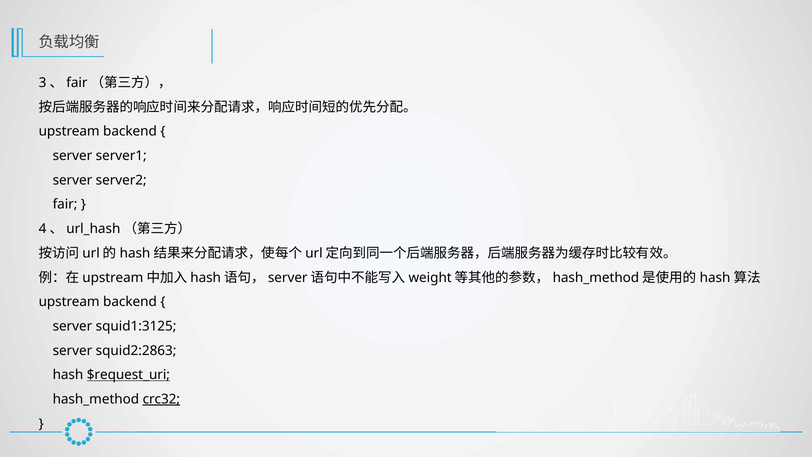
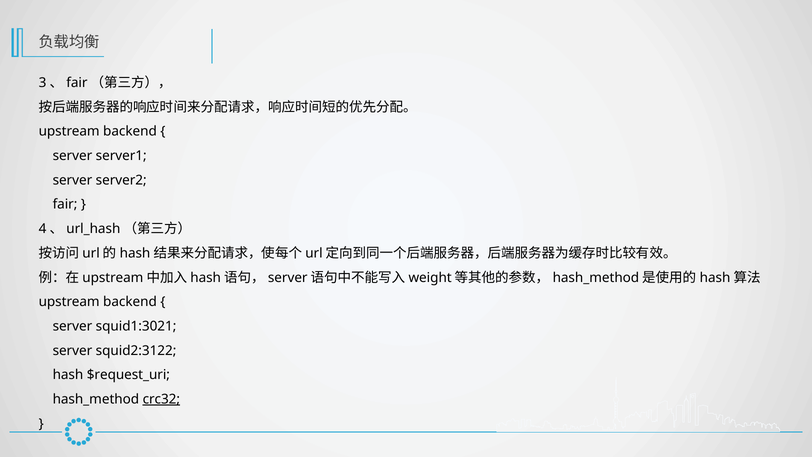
squid1:3125: squid1:3125 -> squid1:3021
squid2:2863: squid2:2863 -> squid2:3122
$request_uri underline: present -> none
